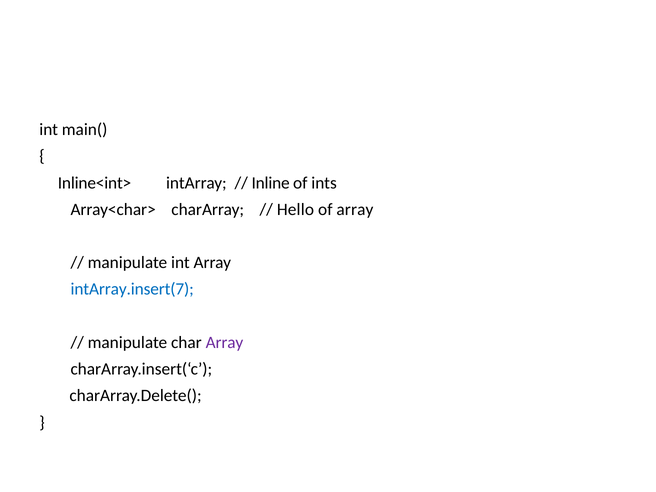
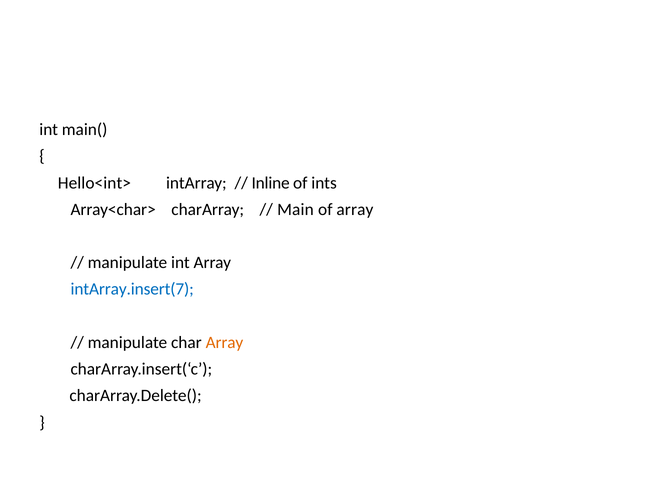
Inline<int>: Inline<int> -> Hello<int>
Hello: Hello -> Main
Array at (224, 342) colour: purple -> orange
